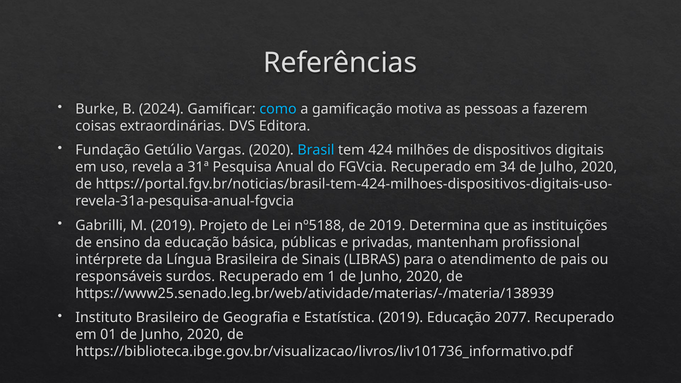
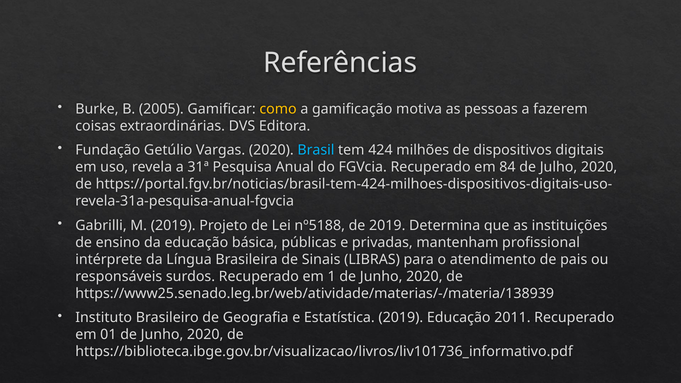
2024: 2024 -> 2005
como colour: light blue -> yellow
34: 34 -> 84
2077: 2077 -> 2011
